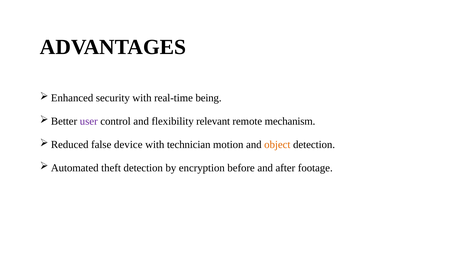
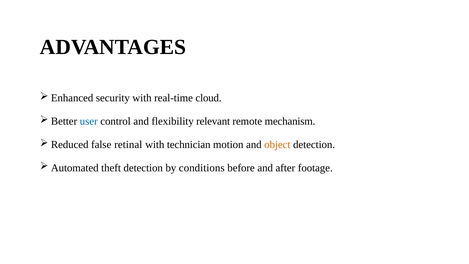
being: being -> cloud
user colour: purple -> blue
device: device -> retinal
encryption: encryption -> conditions
